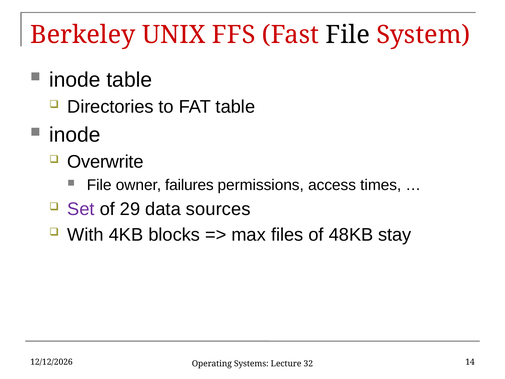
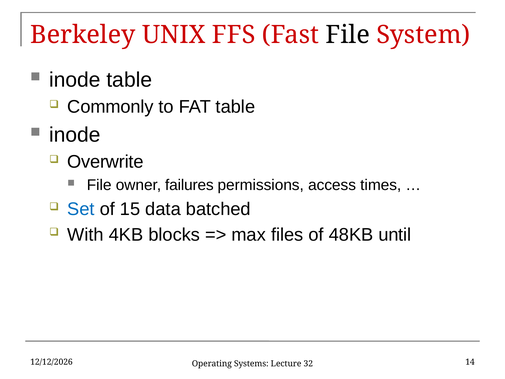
Directories: Directories -> Commonly
Set colour: purple -> blue
29: 29 -> 15
sources: sources -> batched
stay: stay -> until
